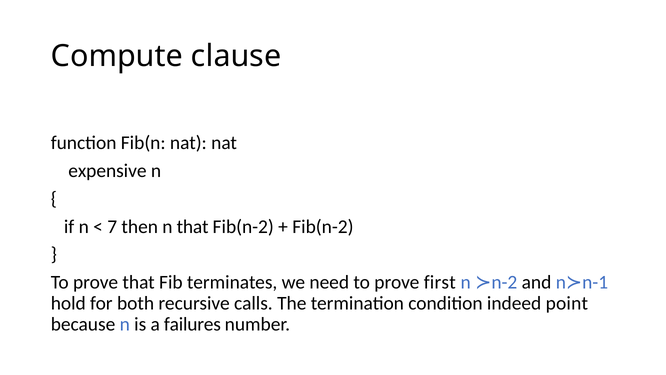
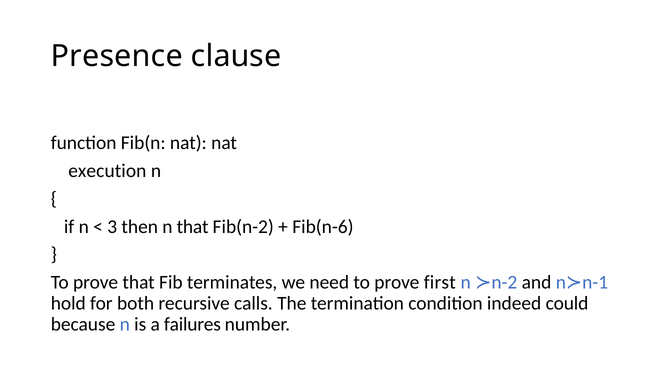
Compute: Compute -> Presence
expensive: expensive -> execution
7: 7 -> 3
Fib(n-2 at (323, 226): Fib(n-2 -> Fib(n-6
point: point -> could
